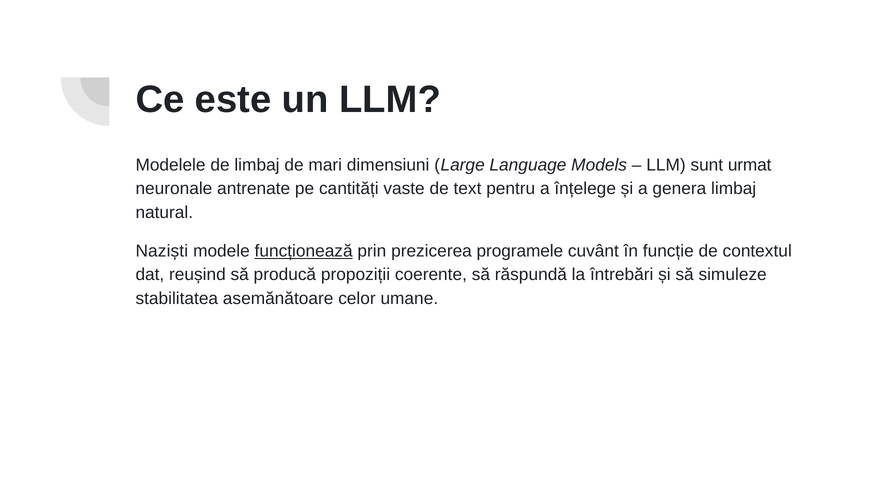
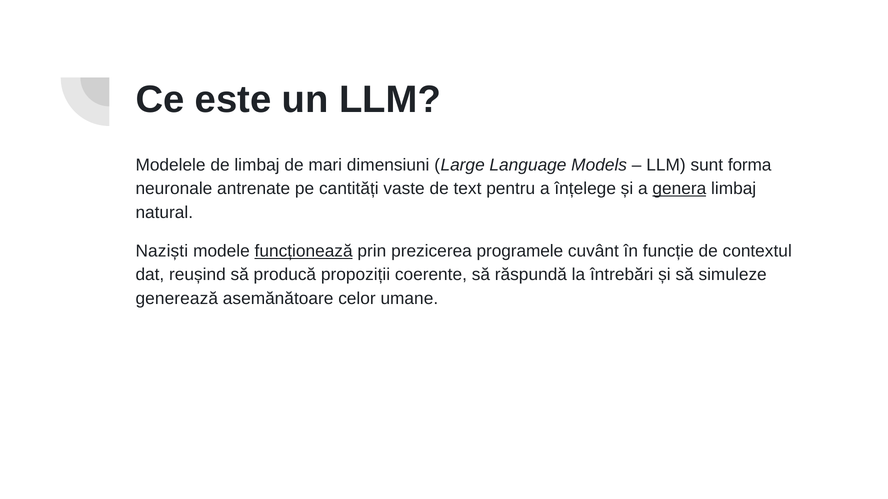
urmat: urmat -> forma
genera underline: none -> present
stabilitatea: stabilitatea -> generează
